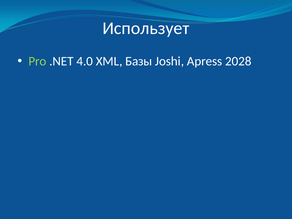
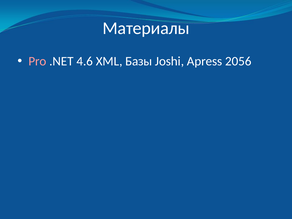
Использует: Использует -> Материалы
Pro colour: light green -> pink
4.0: 4.0 -> 4.6
2028: 2028 -> 2056
